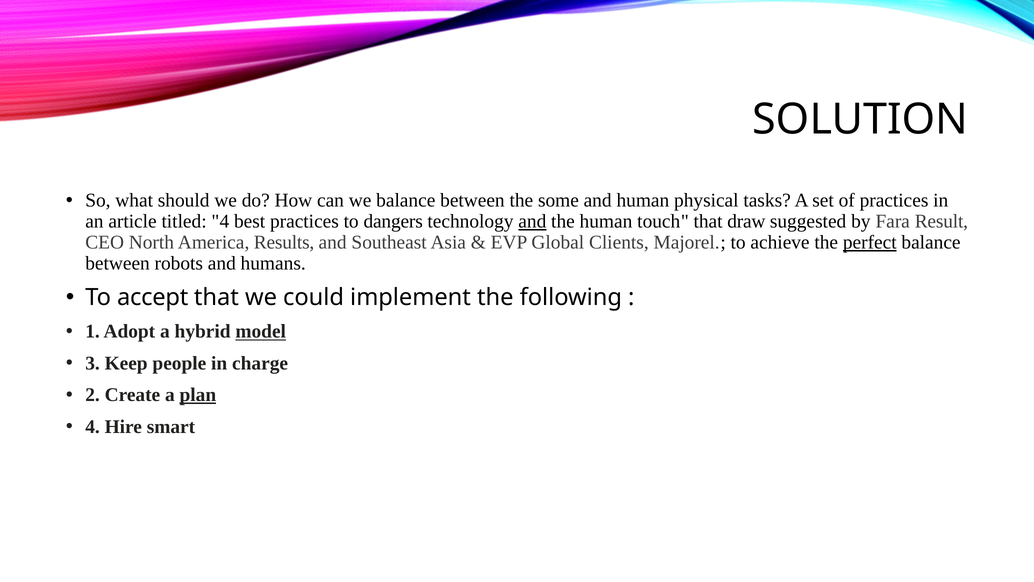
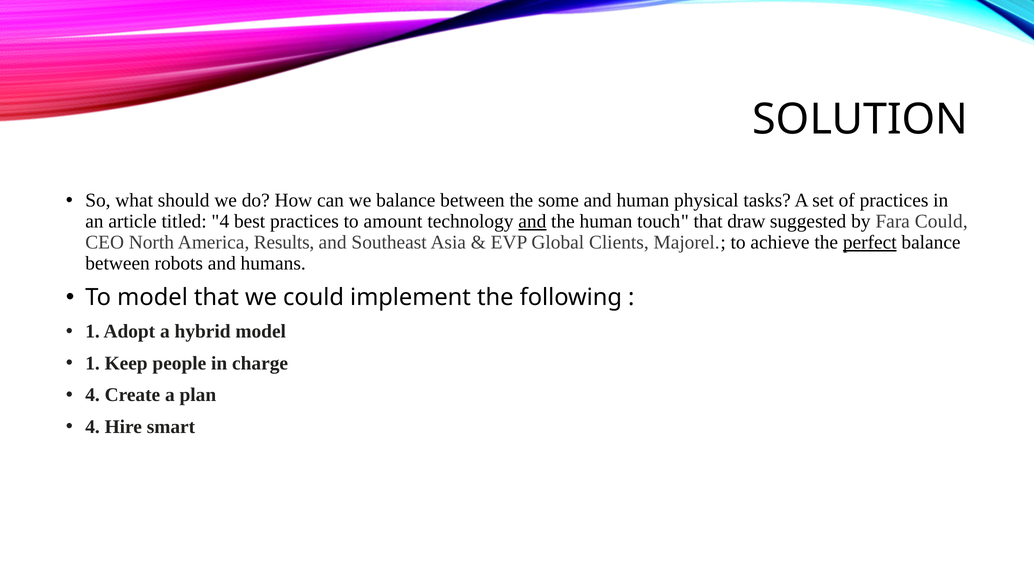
dangers: dangers -> amount
Fara Result: Result -> Could
To accept: accept -> model
model at (261, 331) underline: present -> none
3 at (93, 363): 3 -> 1
2 at (93, 395): 2 -> 4
plan underline: present -> none
